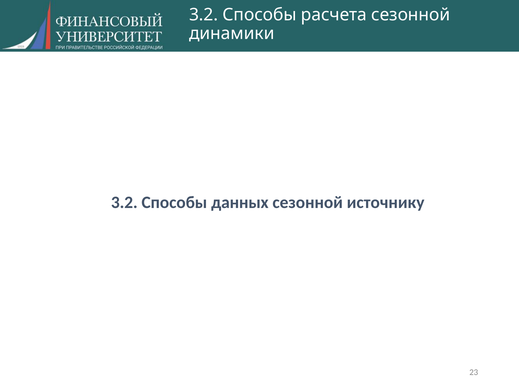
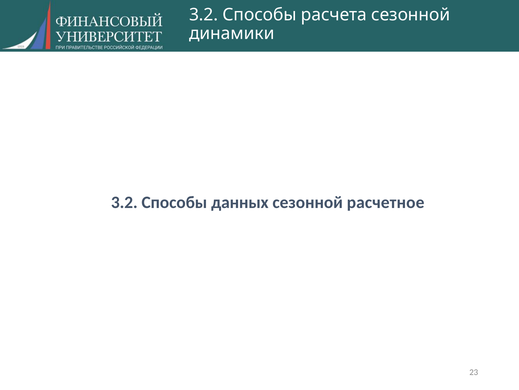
источнику: источнику -> расчетное
